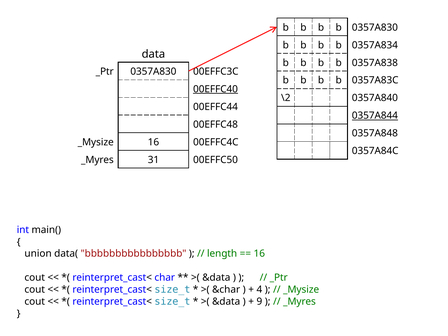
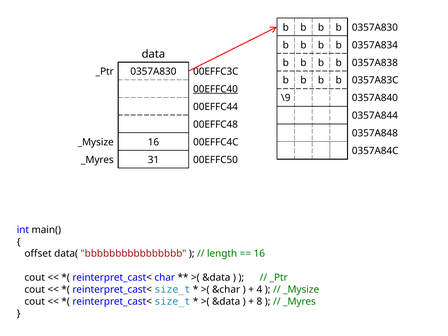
\2: \2 -> \9
0357A844 underline: present -> none
union: union -> offset
9: 9 -> 8
